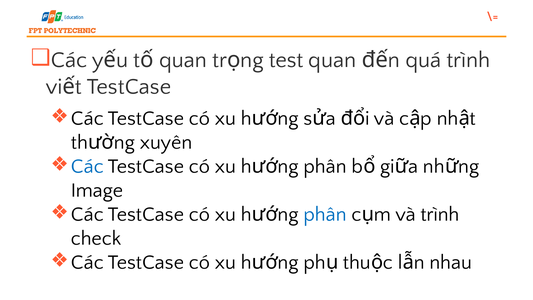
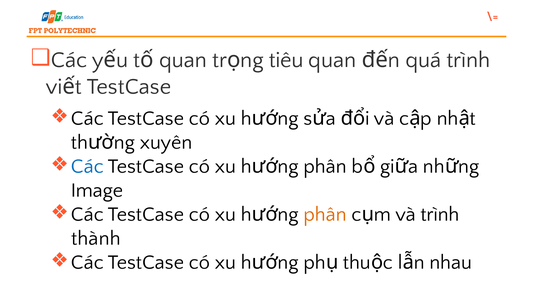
test: test -> tiêu
phân at (325, 214) colour: blue -> orange
check: check -> thành
